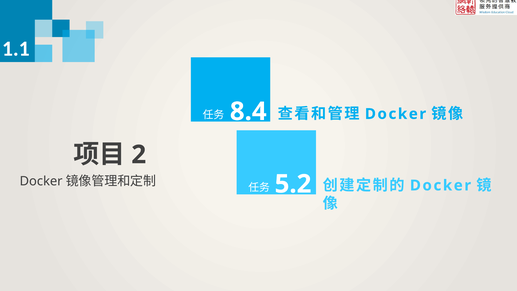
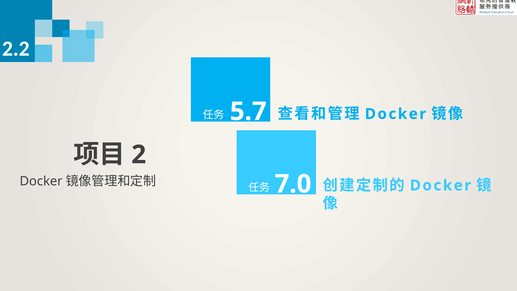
1.1: 1.1 -> 2.2
8.4: 8.4 -> 5.7
5.2: 5.2 -> 7.0
